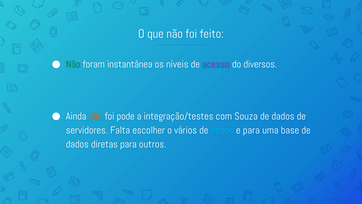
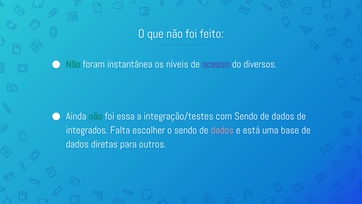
não at (96, 116) colour: orange -> green
pode: pode -> essa
com Souza: Souza -> Sendo
servidores: servidores -> integrados
o vários: vários -> sendo
dados at (222, 130) colour: light blue -> pink
e para: para -> está
